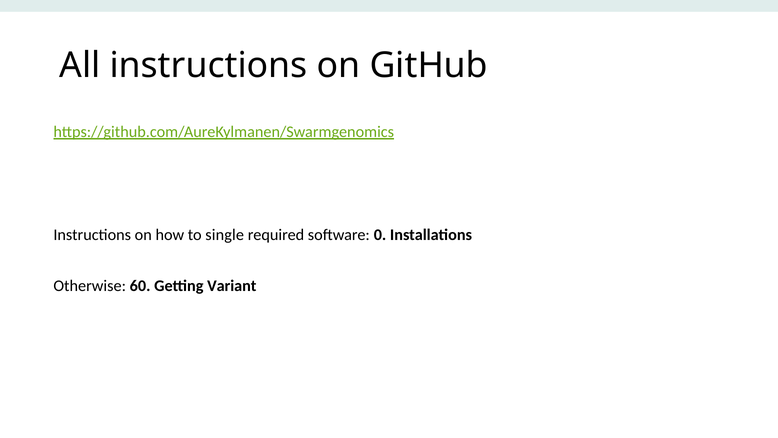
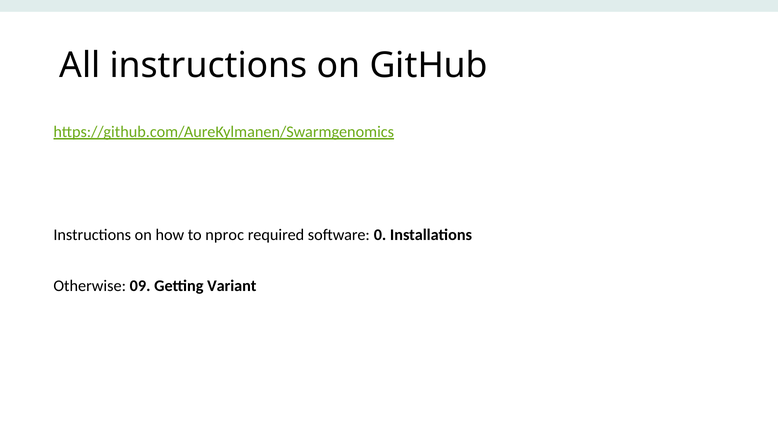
single: single -> nproc
60: 60 -> 09
